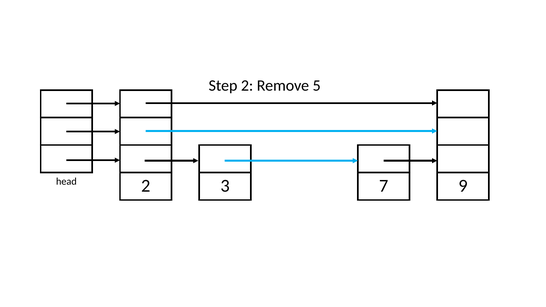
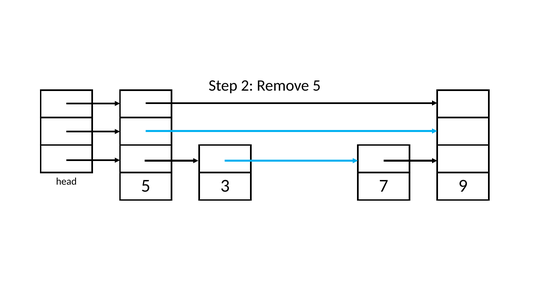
head 2: 2 -> 5
